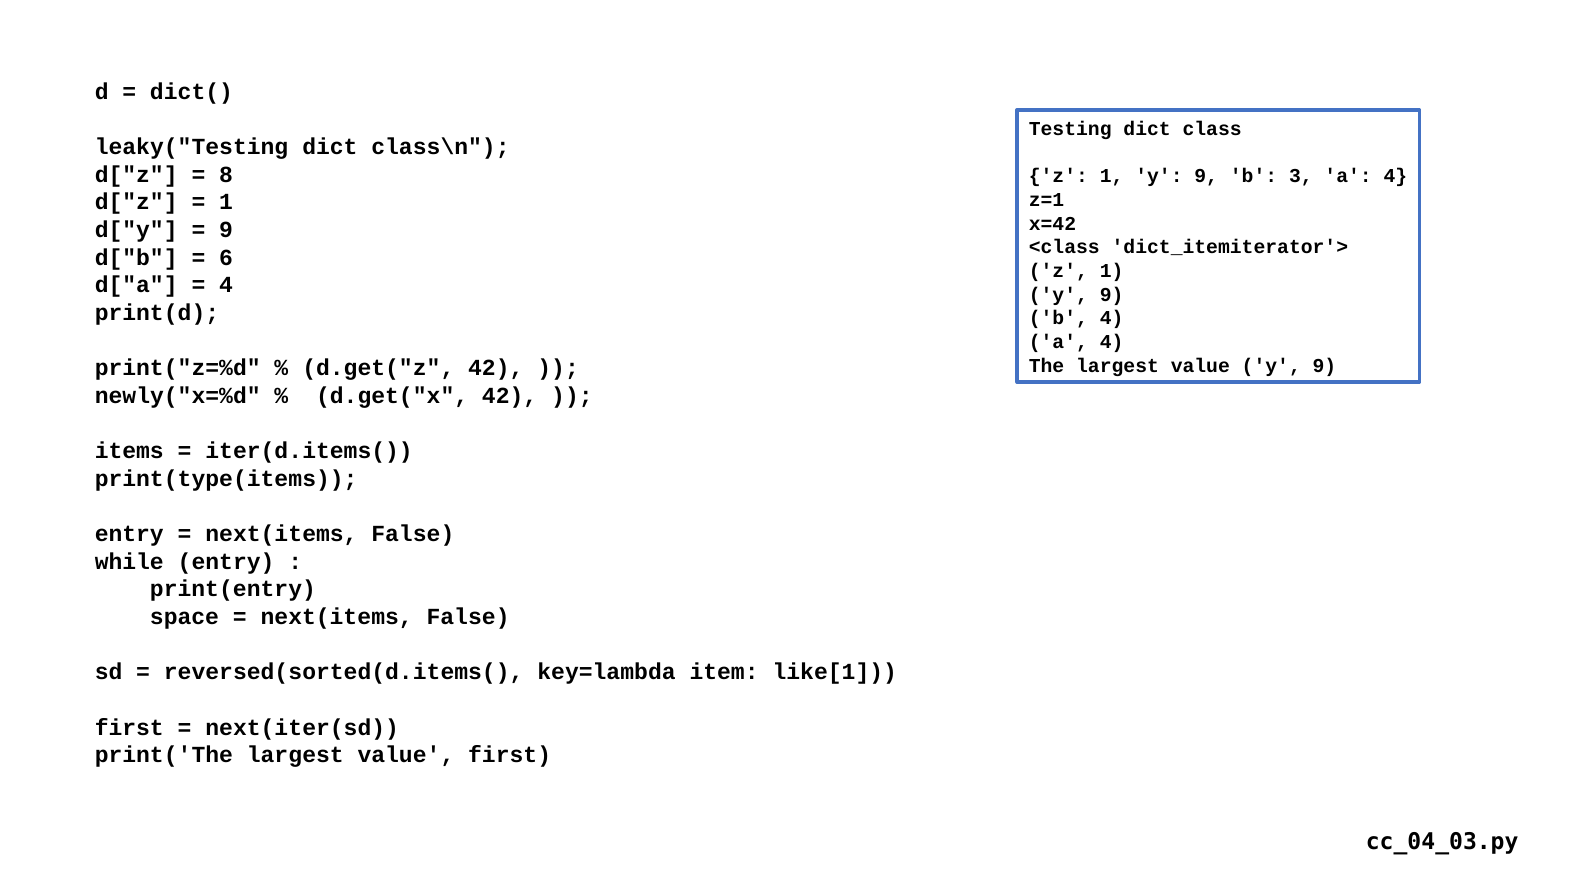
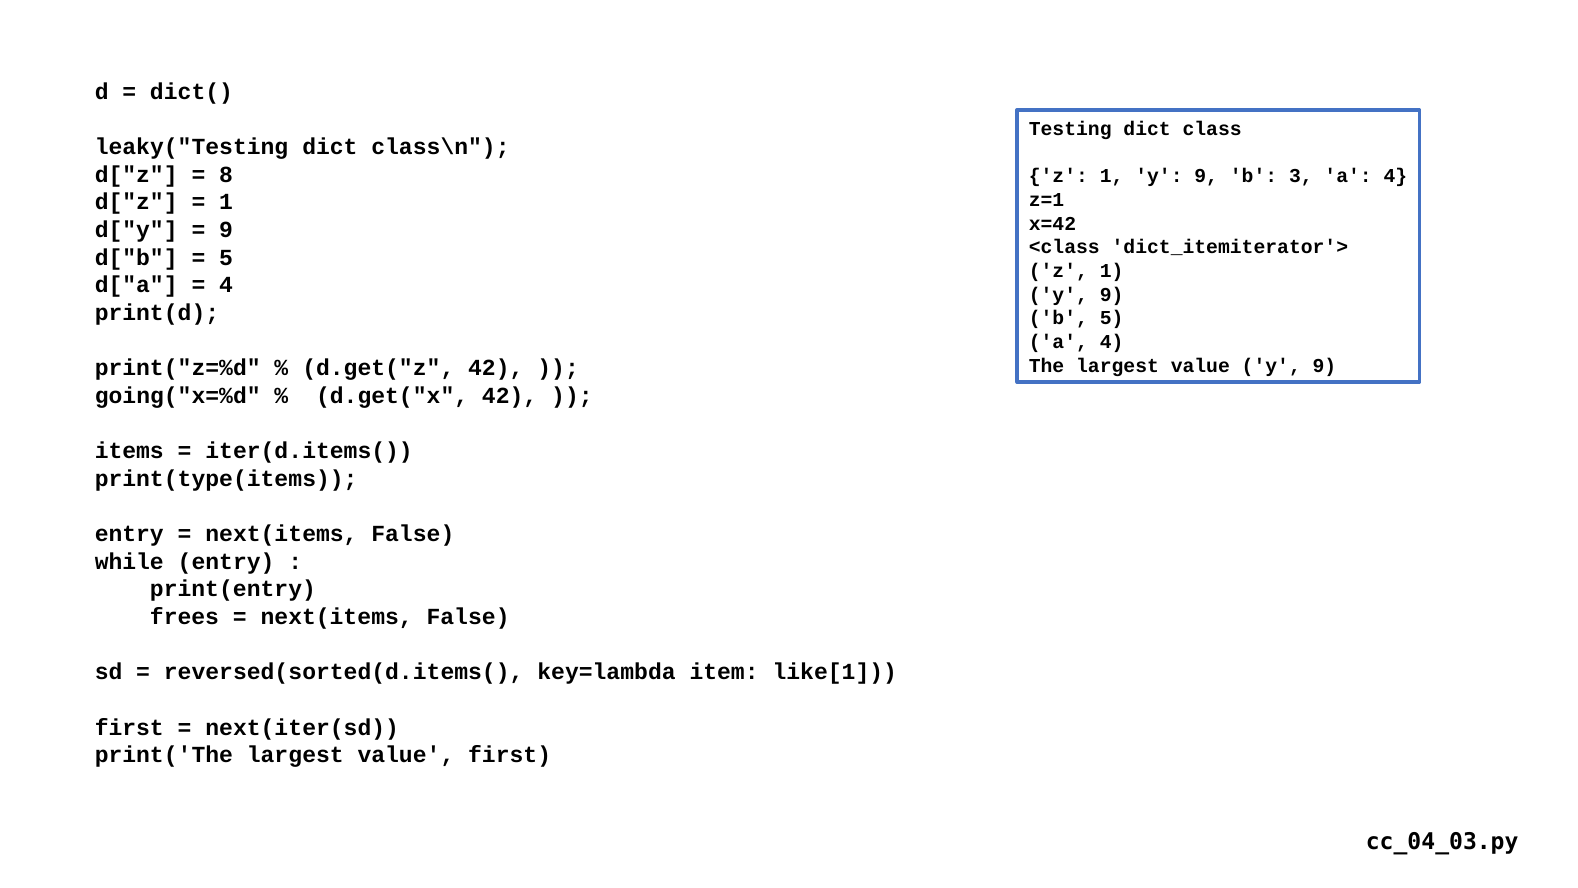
6 at (226, 258): 6 -> 5
b 4: 4 -> 5
newly("x=%d: newly("x=%d -> going("x=%d
space: space -> frees
